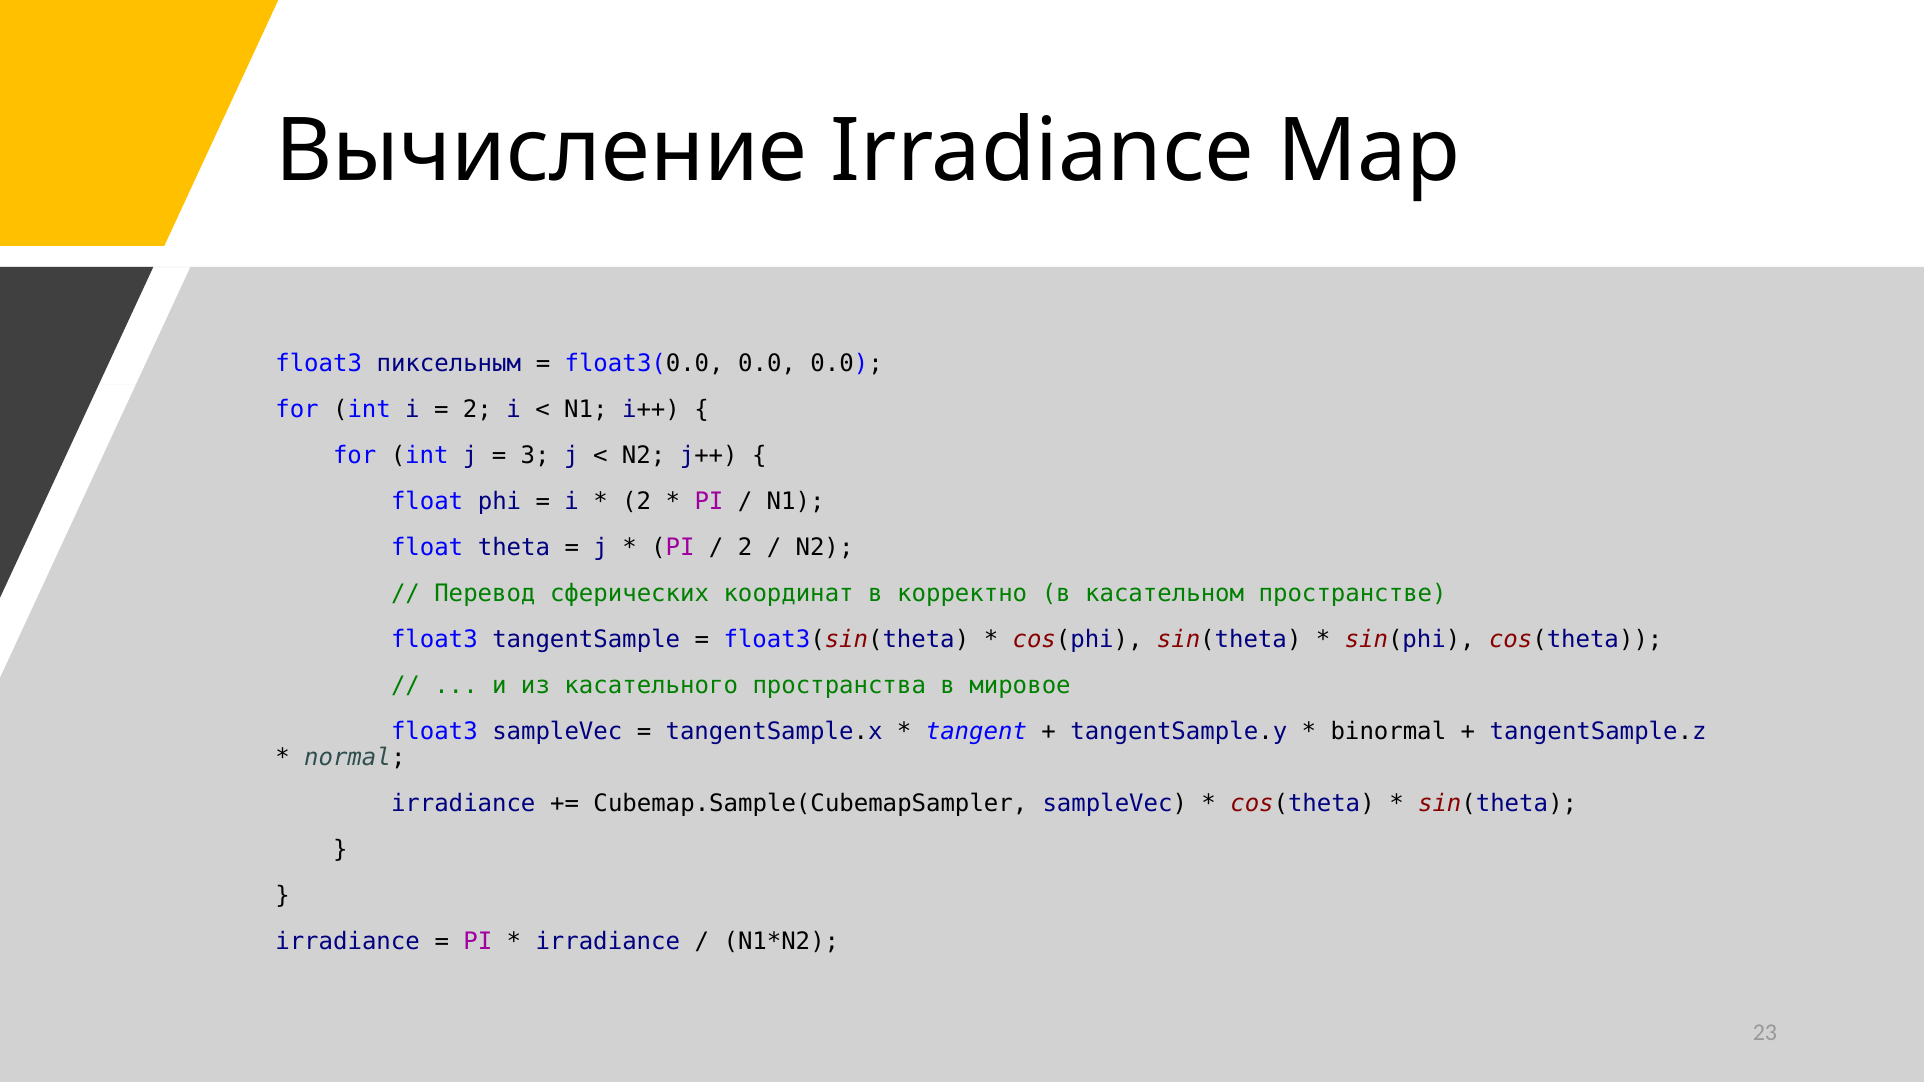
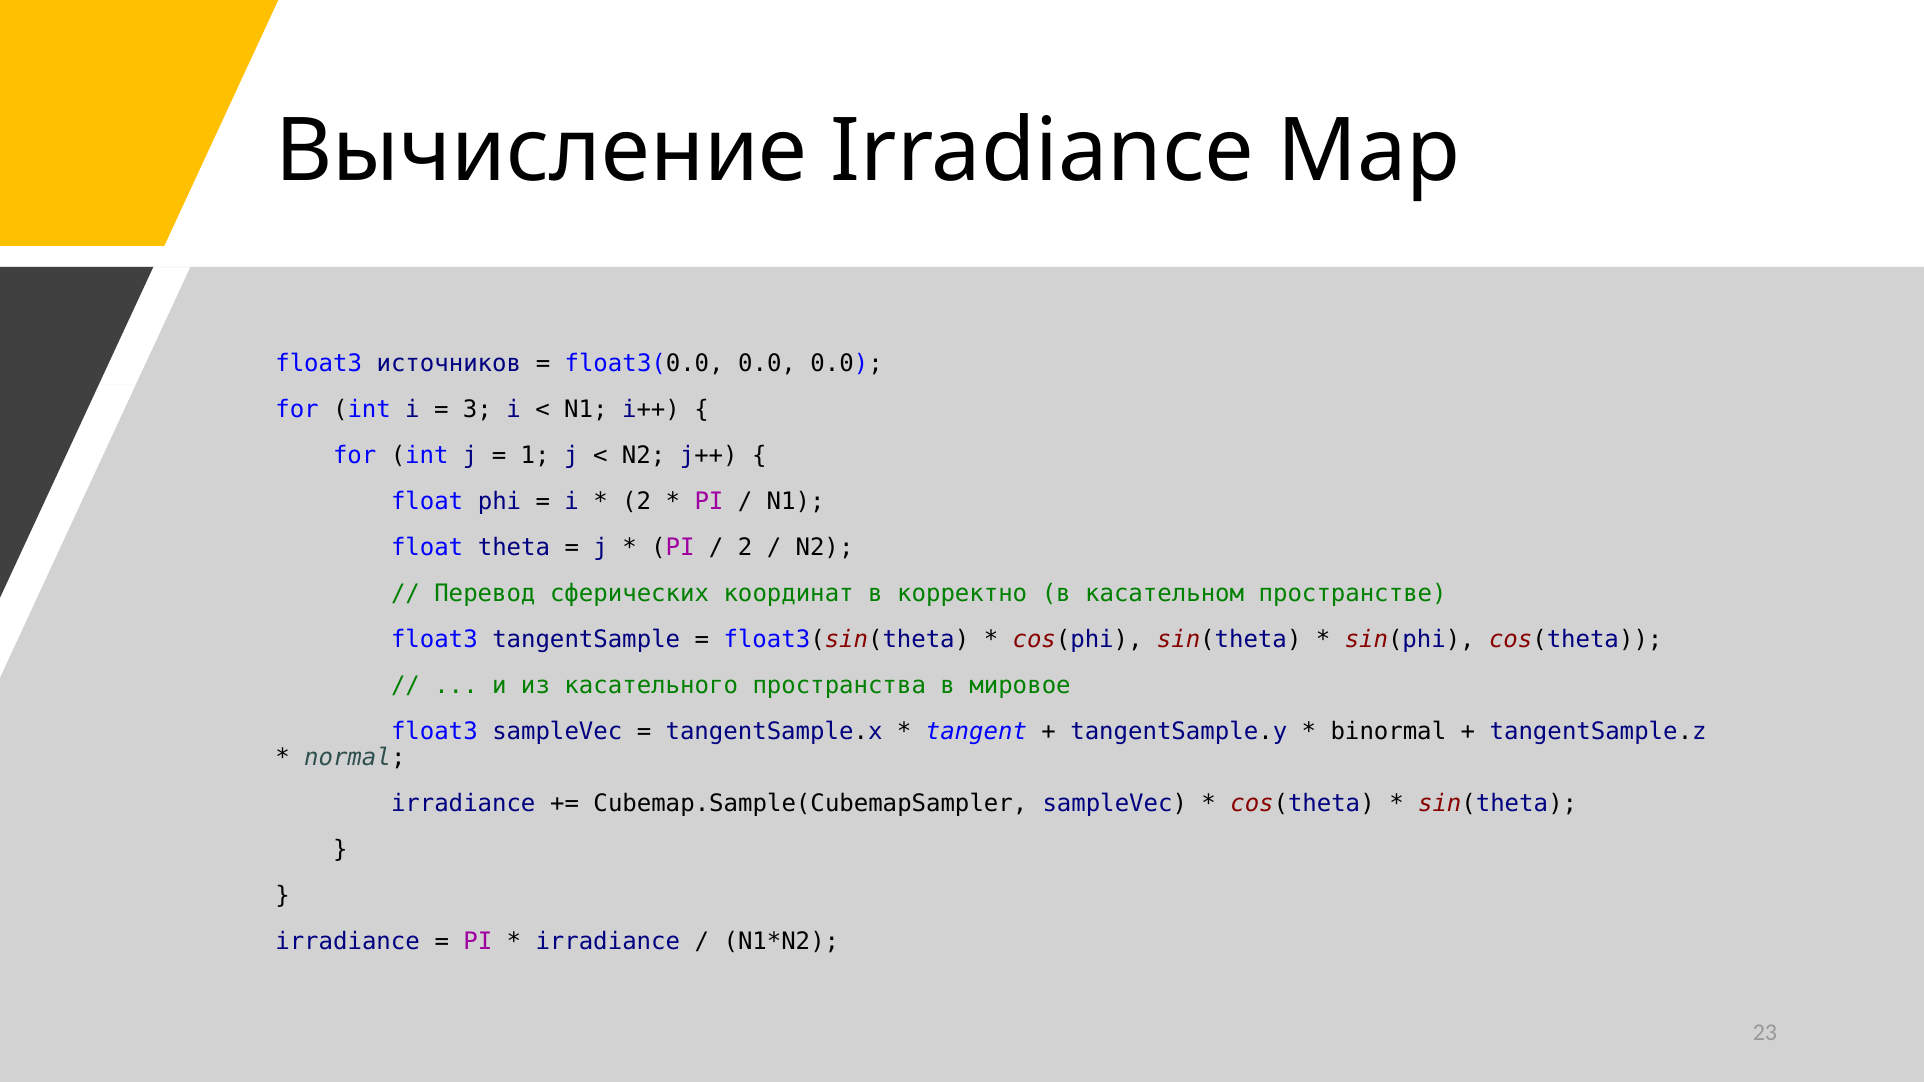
пиксельным: пиксельным -> источников
2 at (477, 410): 2 -> 3
3: 3 -> 1
